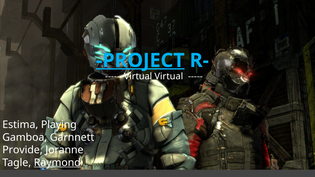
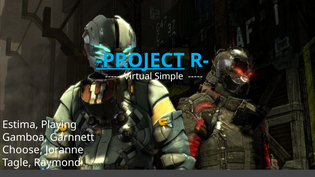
Virtual Virtual: Virtual -> Simple
Provide: Provide -> Choose
Raymond underline: present -> none
